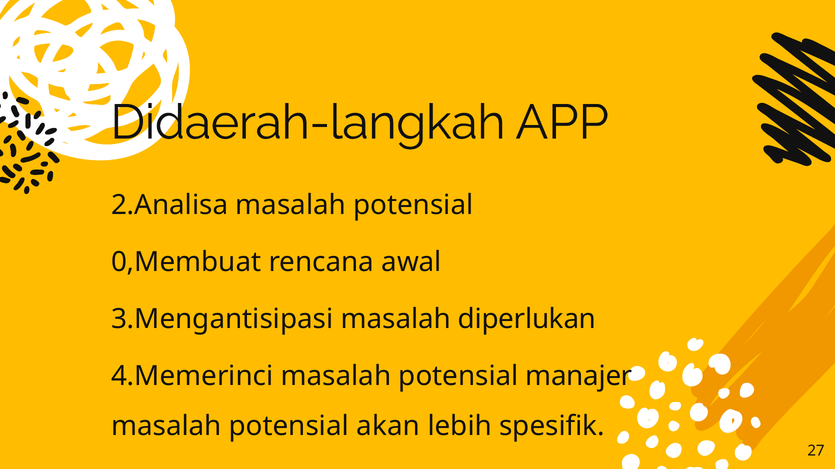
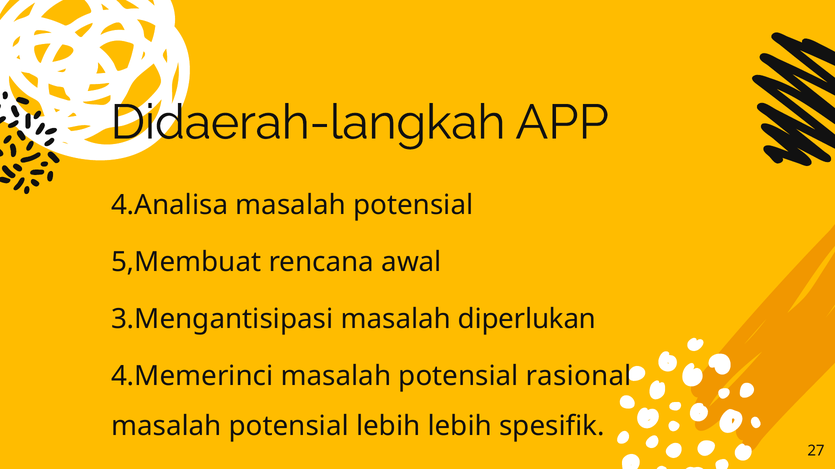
2.Analisa: 2.Analisa -> 4.Analisa
0,Membuat: 0,Membuat -> 5,Membuat
manajer: manajer -> rasional
potensial akan: akan -> lebih
